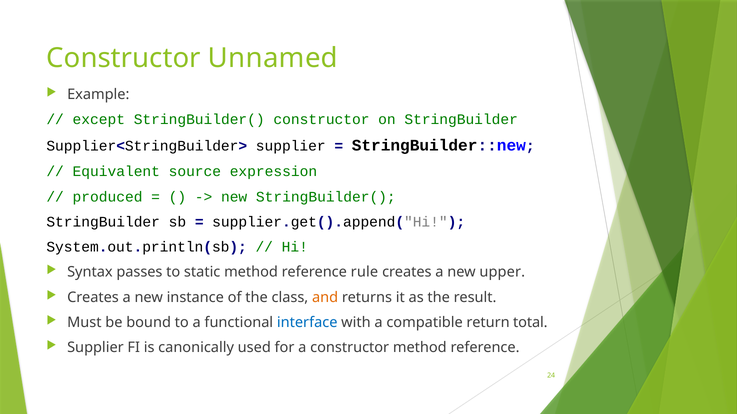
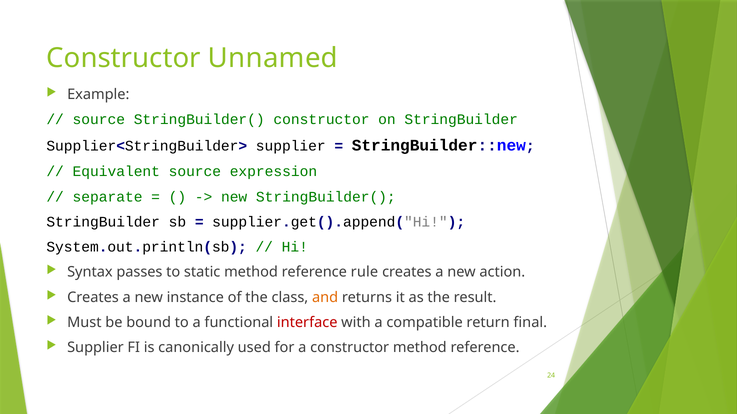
except at (99, 120): except -> source
produced: produced -> separate
upper: upper -> action
interface colour: blue -> red
total: total -> final
